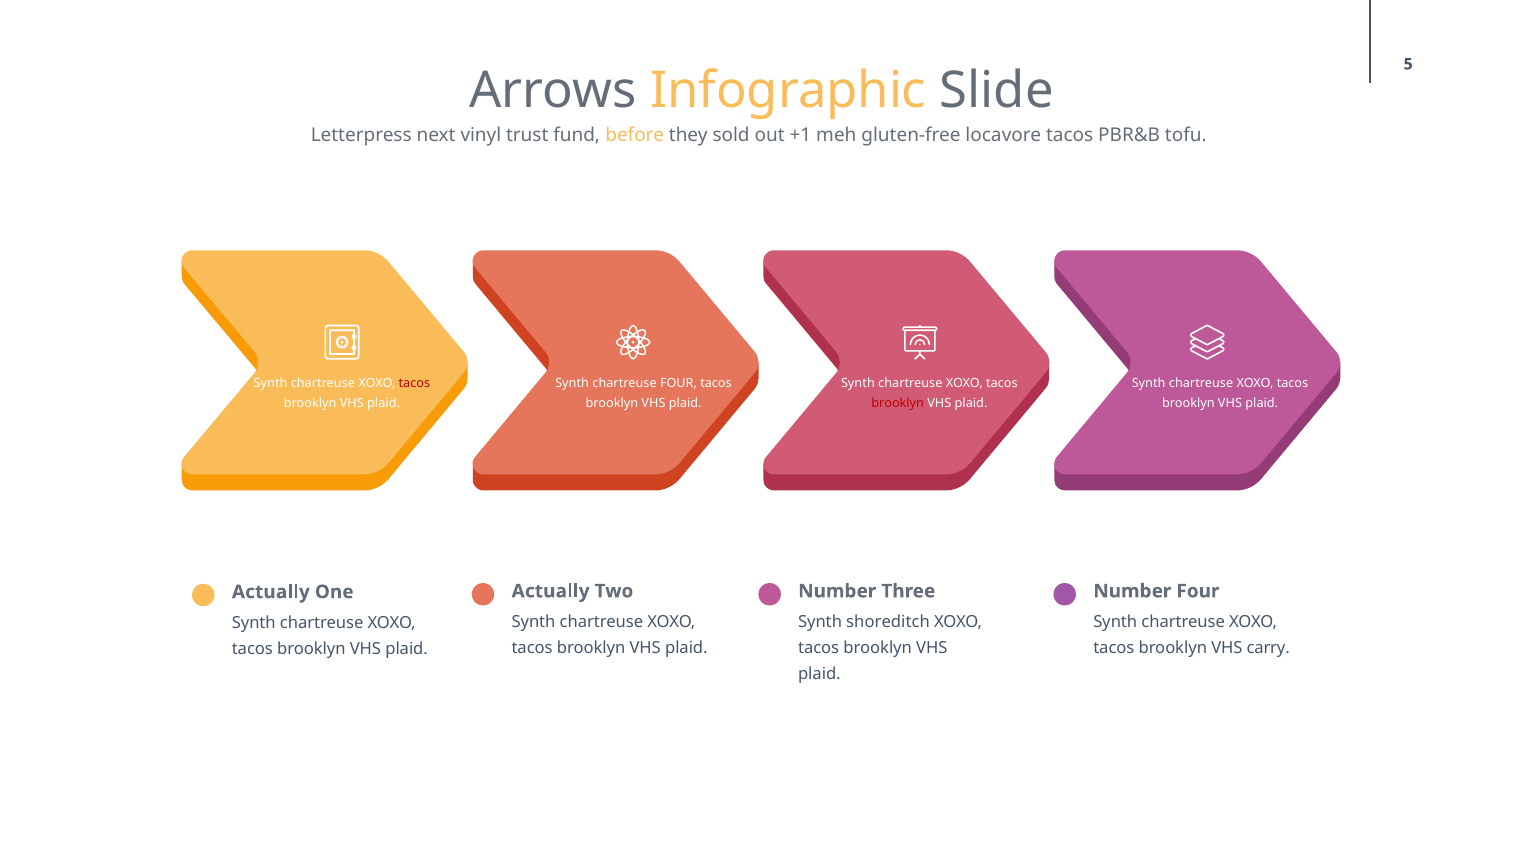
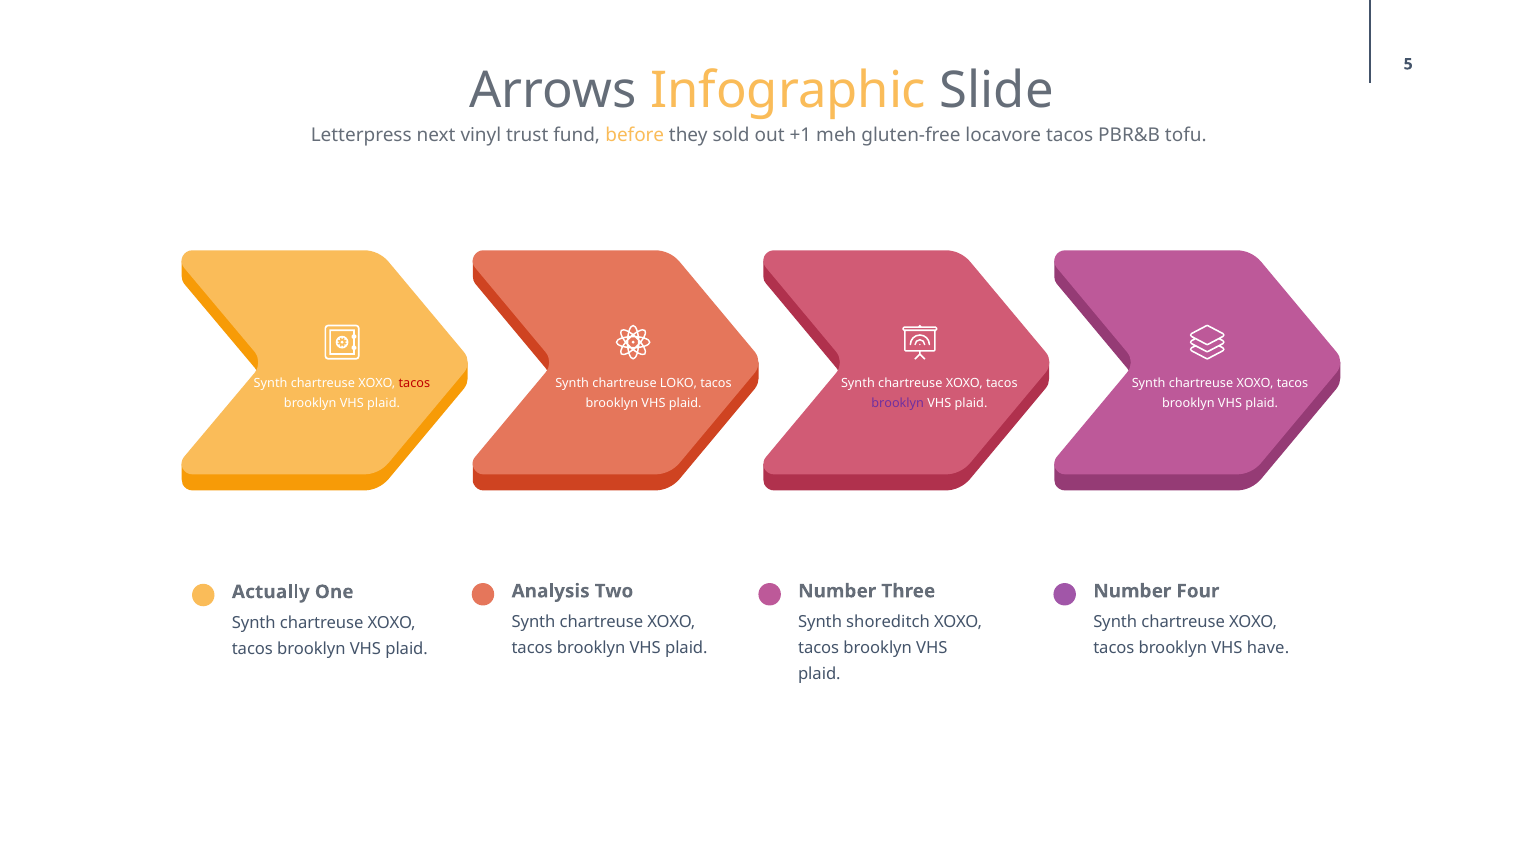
chartreuse FOUR: FOUR -> LOKO
brooklyn at (898, 403) colour: red -> purple
Actually at (551, 591): Actually -> Analysis
carry: carry -> have
